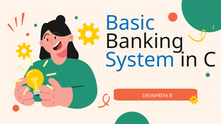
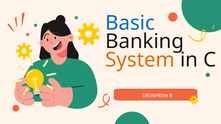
System colour: blue -> orange
